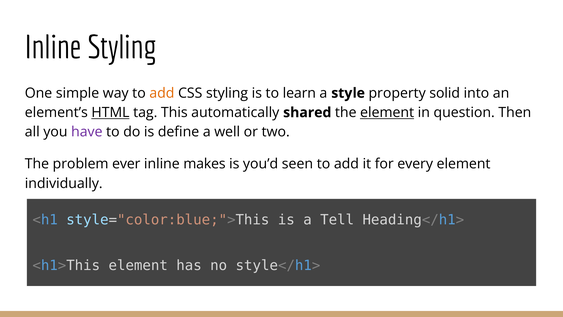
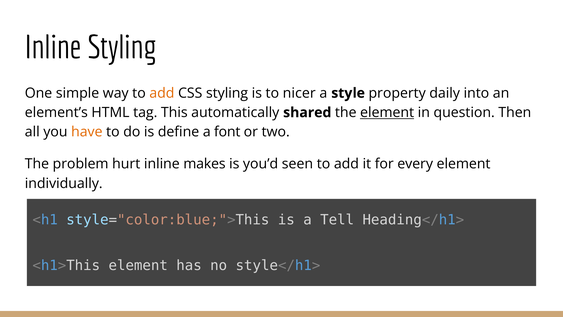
learn: learn -> nicer
solid: solid -> daily
HTML underline: present -> none
have colour: purple -> orange
well: well -> font
ever: ever -> hurt
